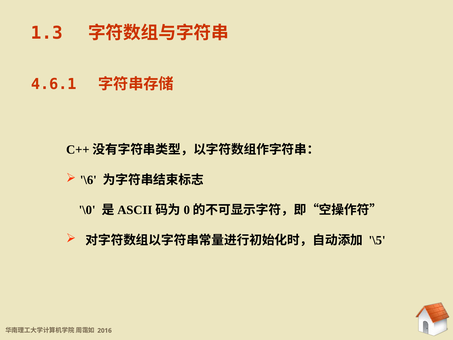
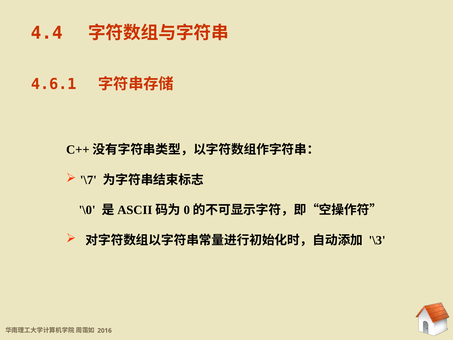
1.3: 1.3 -> 4.4
\6: \6 -> \7
\5: \5 -> \3
